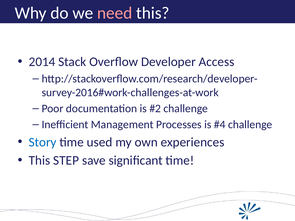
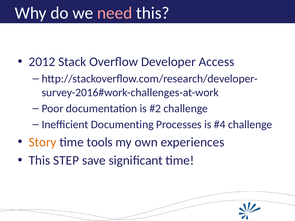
2014: 2014 -> 2012
Management: Management -> Documenting
Story colour: blue -> orange
used: used -> tools
